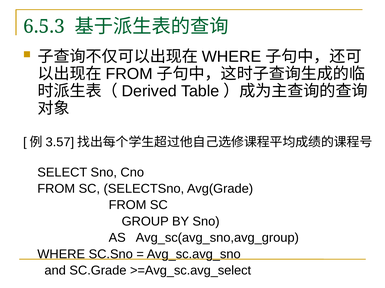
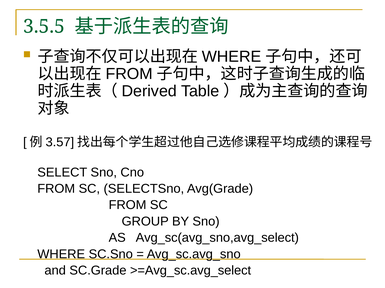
6.5.3: 6.5.3 -> 3.5.5
Avg_sc(avg_sno,avg_group: Avg_sc(avg_sno,avg_group -> Avg_sc(avg_sno,avg_select
